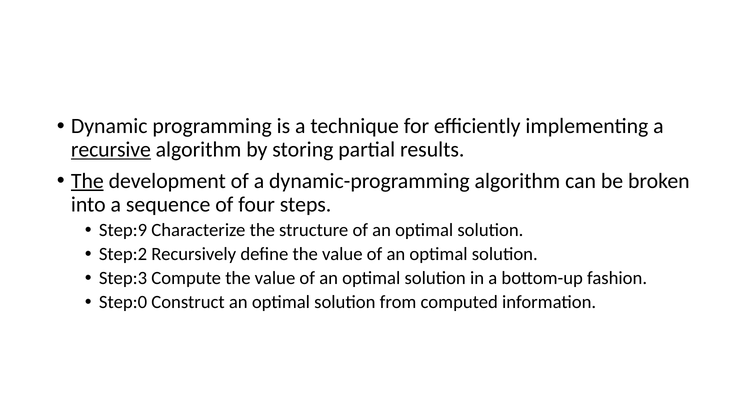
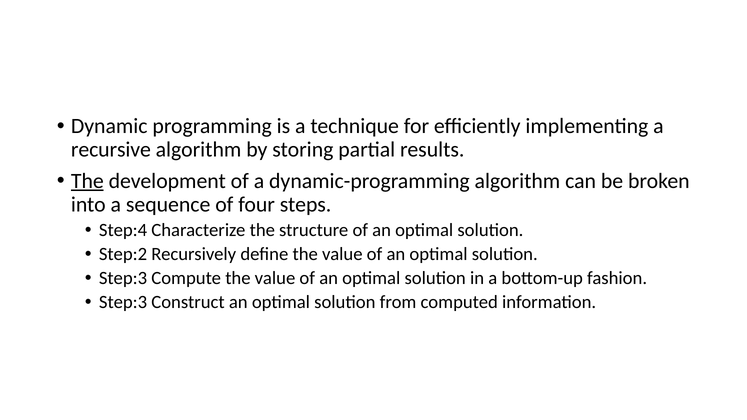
recursive underline: present -> none
Step:9: Step:9 -> Step:4
Step:0 at (123, 302): Step:0 -> Step:3
